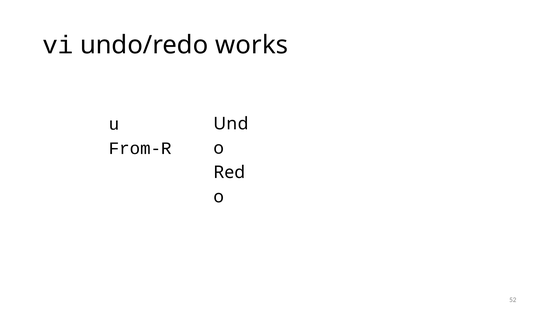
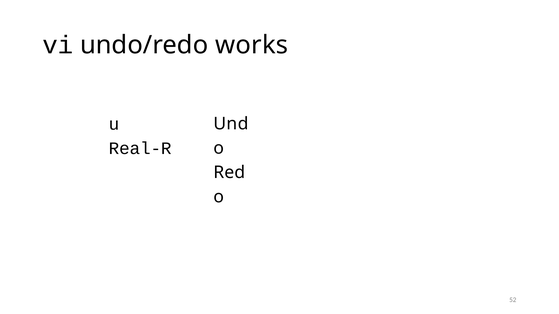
From-R: From-R -> Real-R
